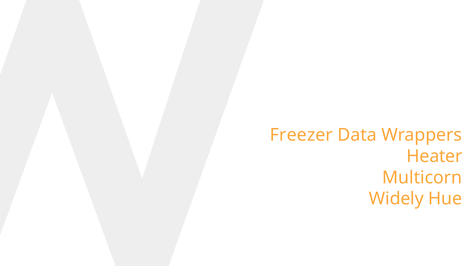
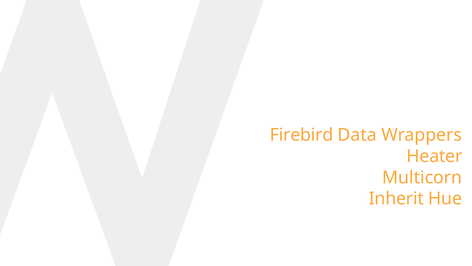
Freezer: Freezer -> Firebird
Widely: Widely -> Inherit
